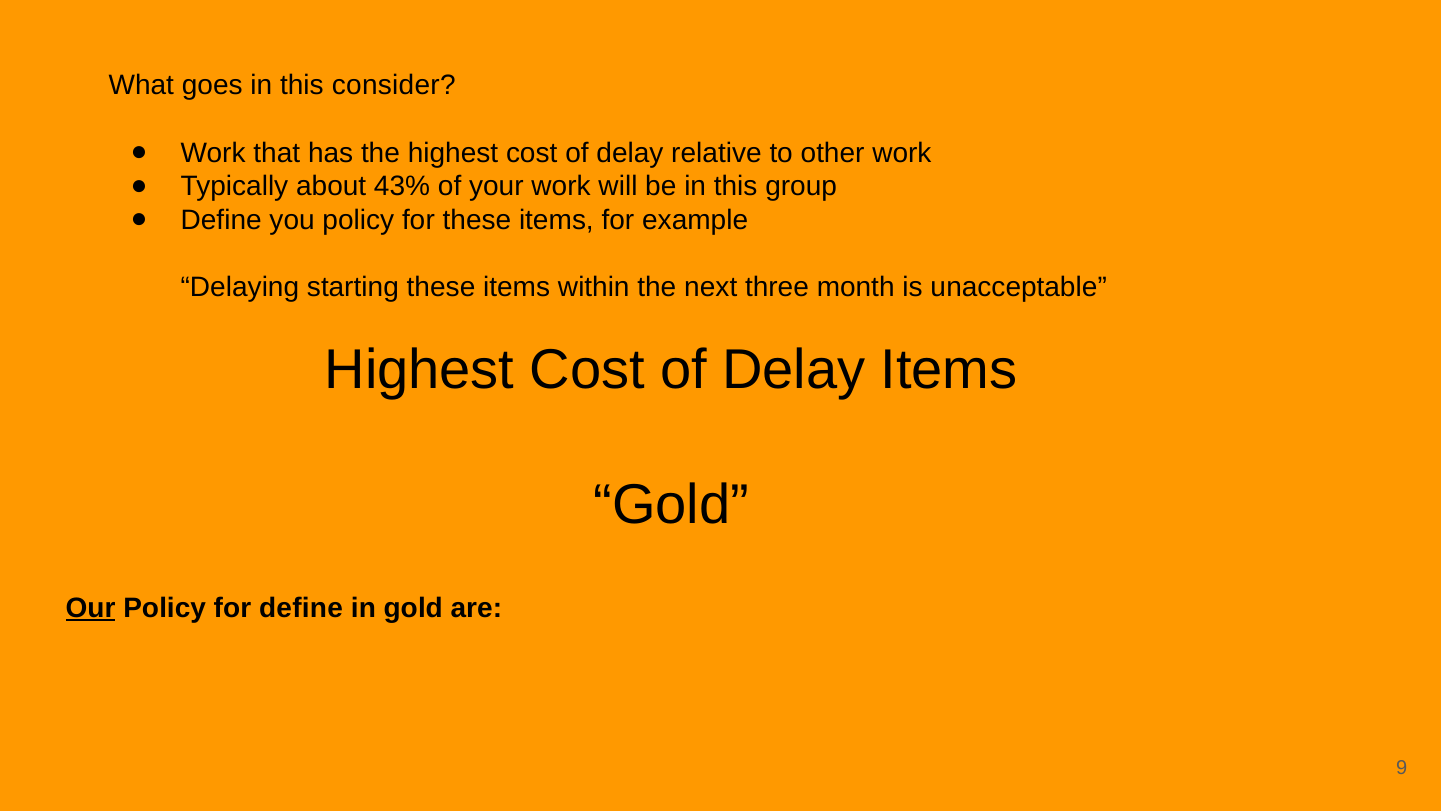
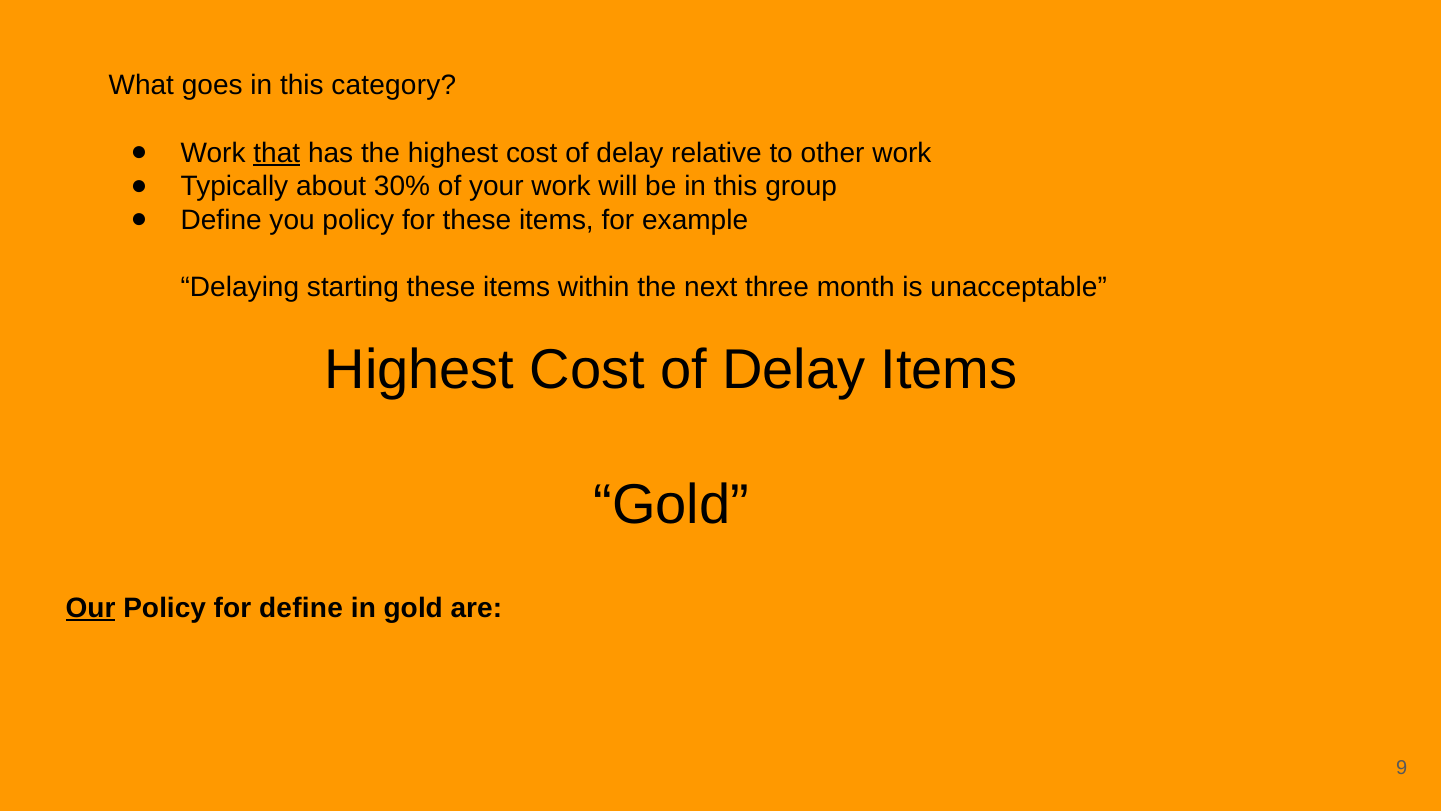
consider: consider -> category
that underline: none -> present
43%: 43% -> 30%
